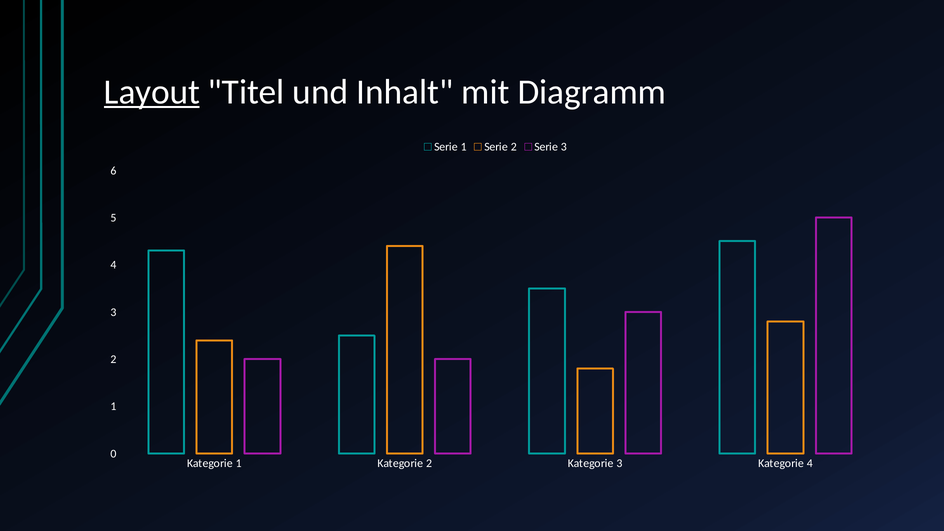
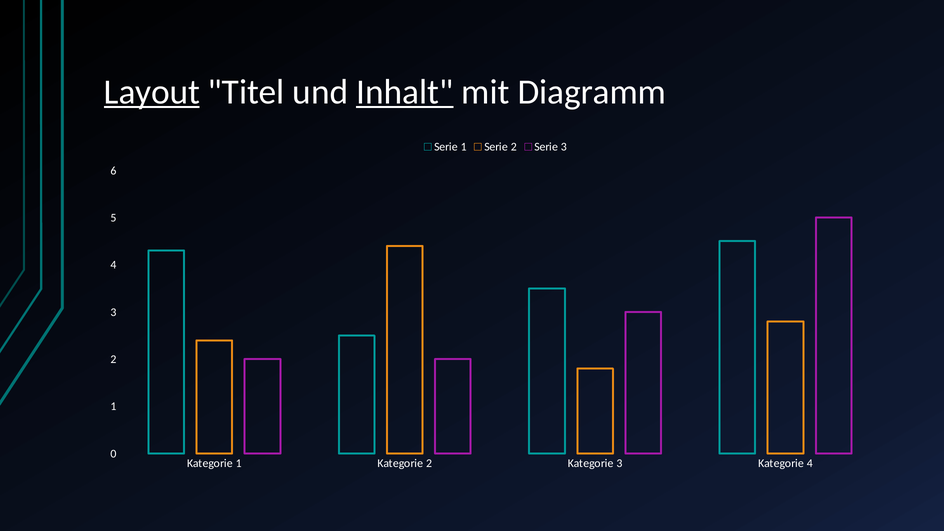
Inhalt underline: none -> present
